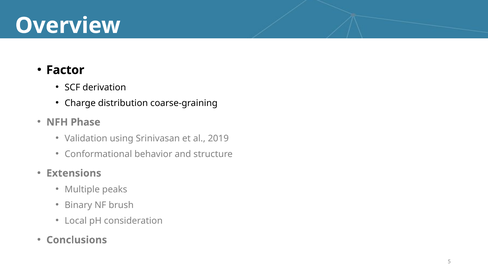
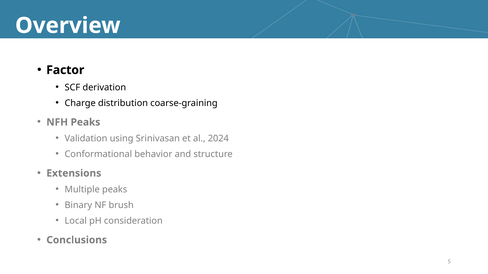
NFH Phase: Phase -> Peaks
2019: 2019 -> 2024
